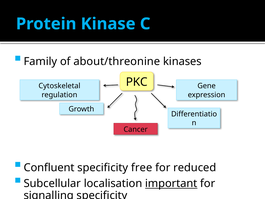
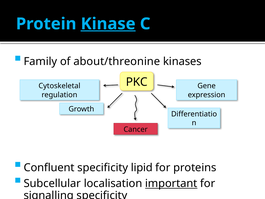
Kinase underline: none -> present
free: free -> lipid
reduced: reduced -> proteins
